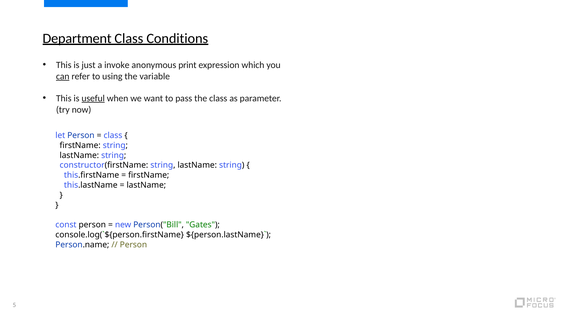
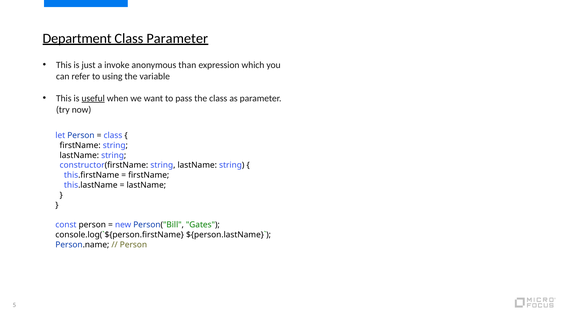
Class Conditions: Conditions -> Parameter
print: print -> than
can underline: present -> none
